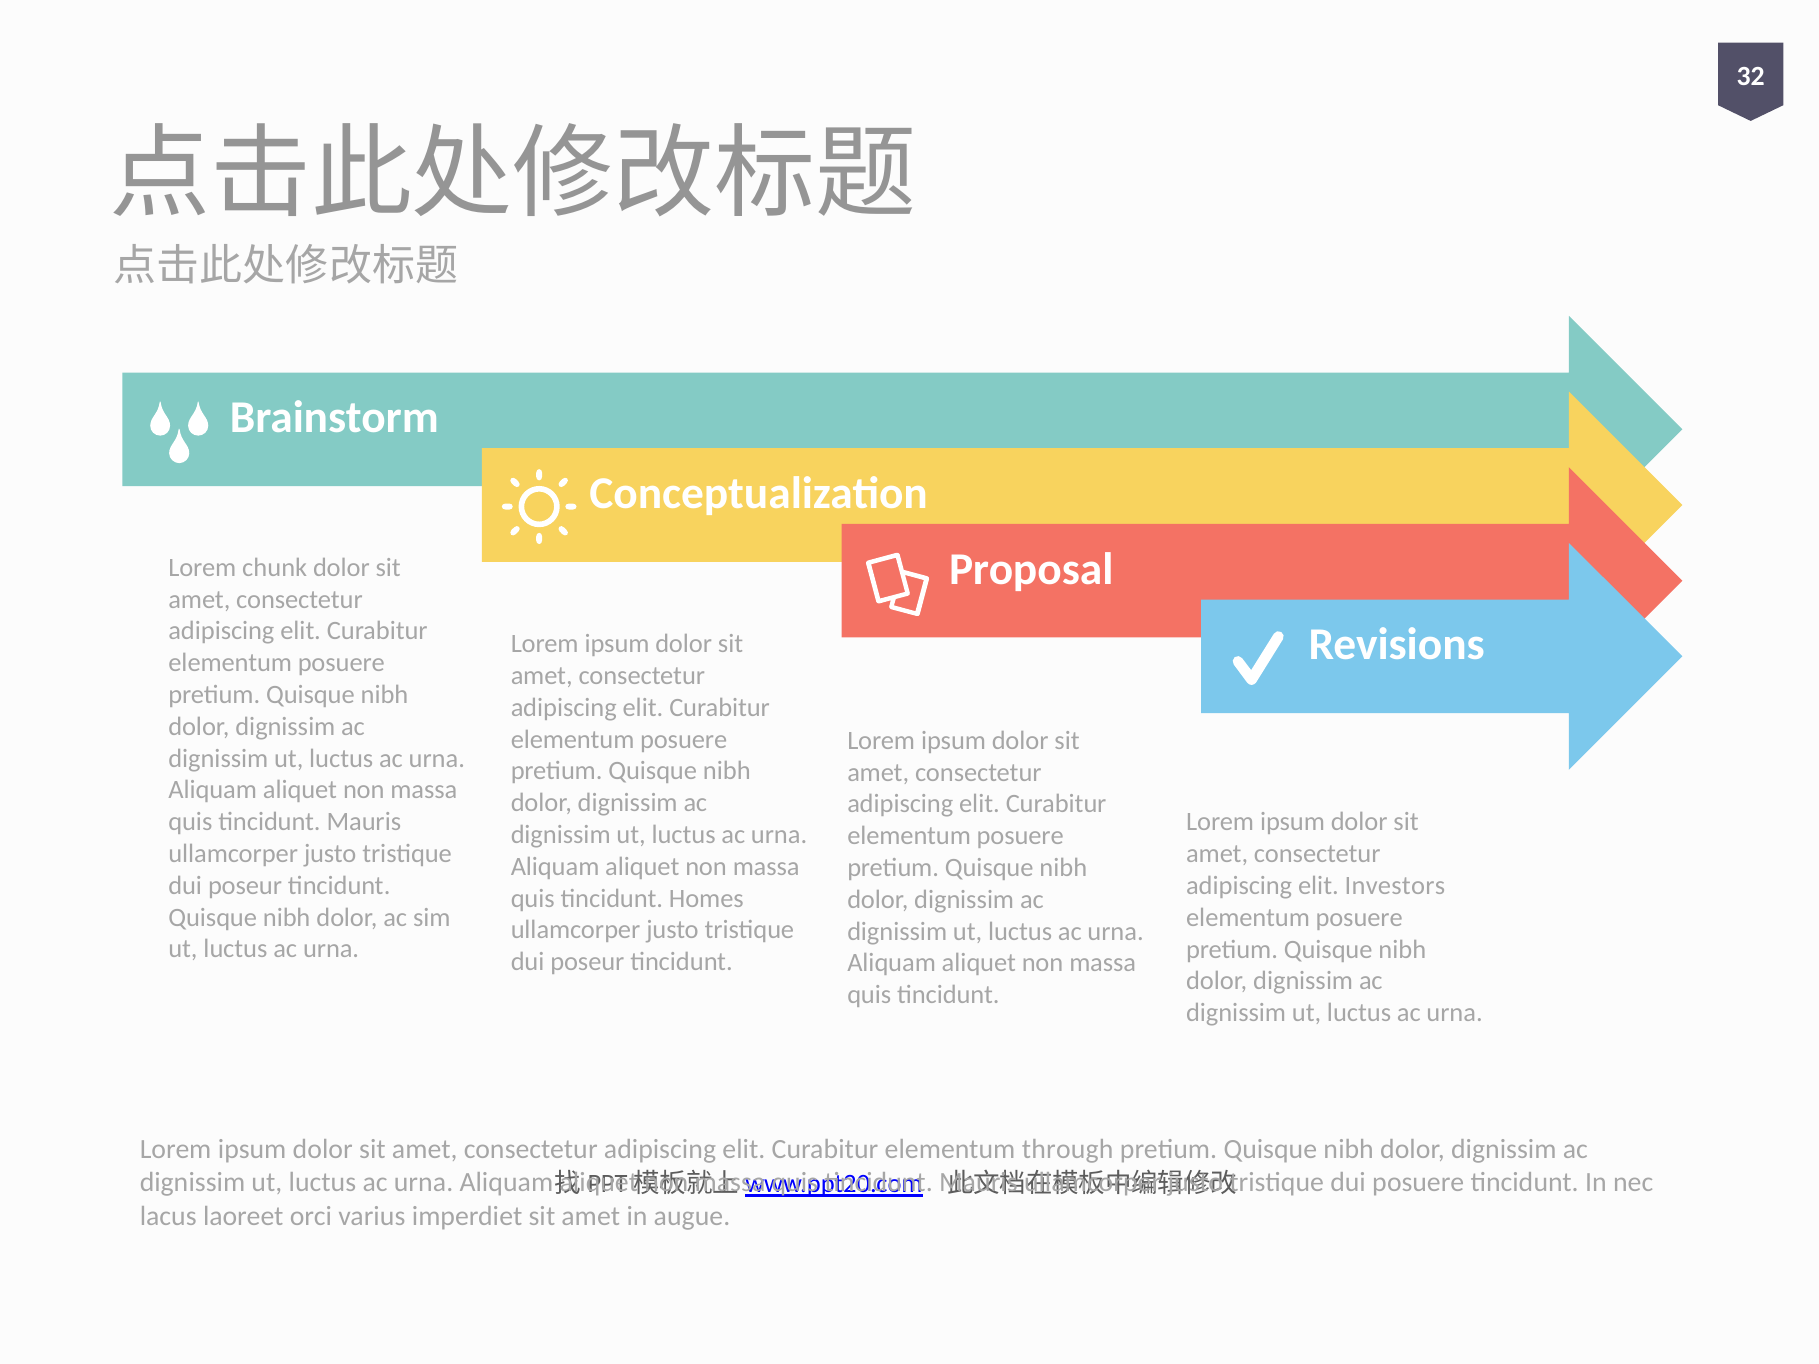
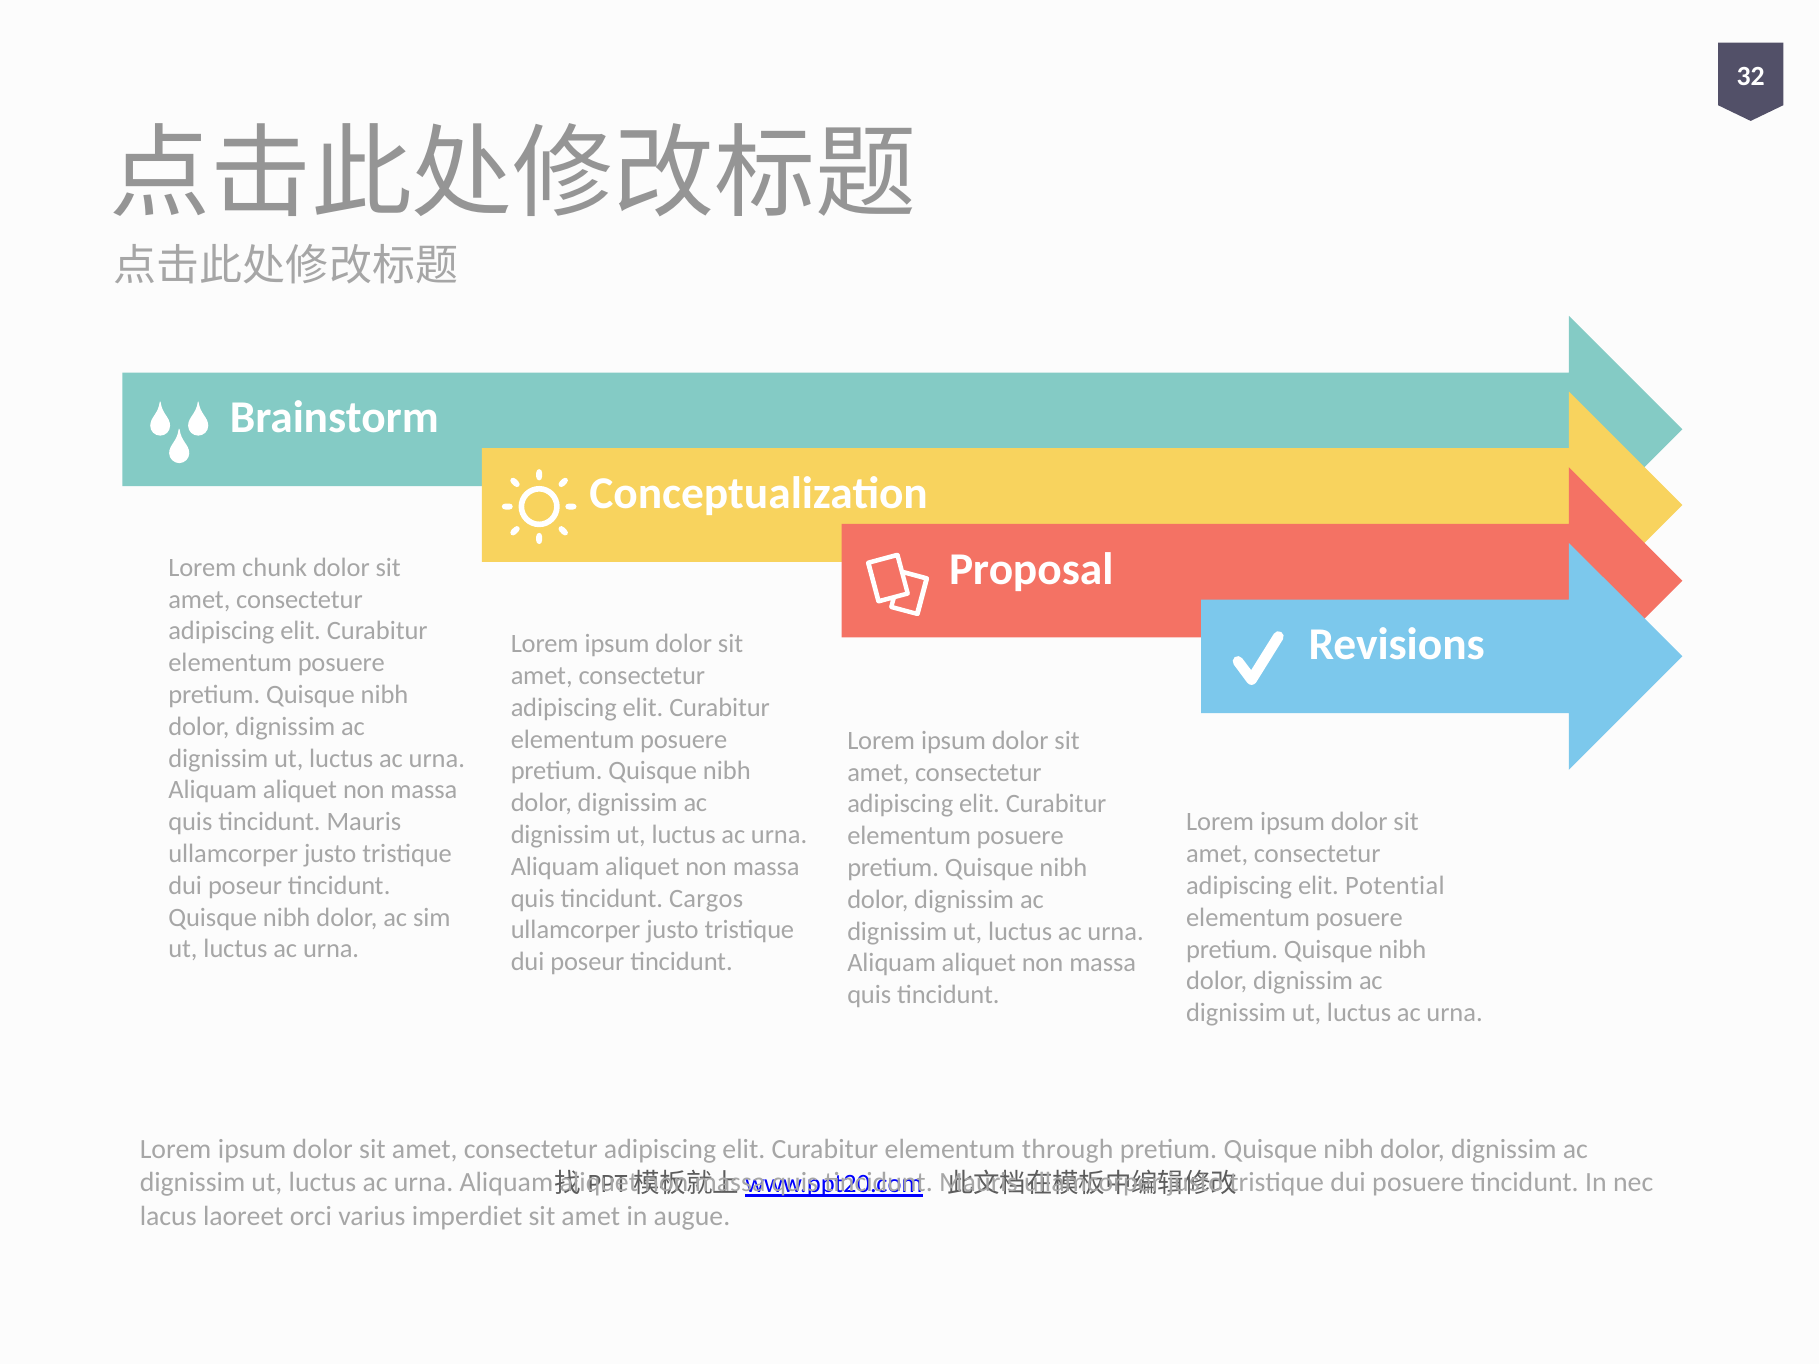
Investors: Investors -> Potential
Homes: Homes -> Cargos
